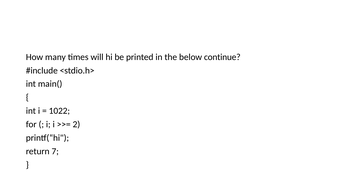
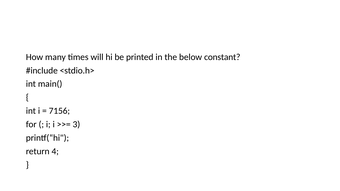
continue: continue -> constant
1022: 1022 -> 7156
2: 2 -> 3
7: 7 -> 4
